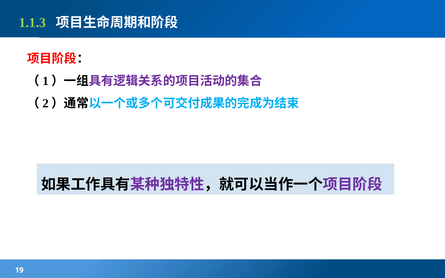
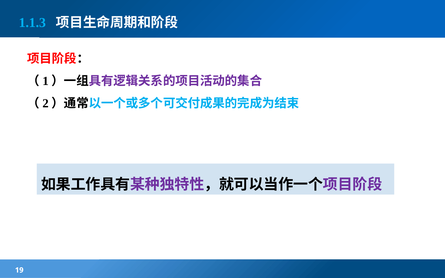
1.1.3 colour: light green -> light blue
